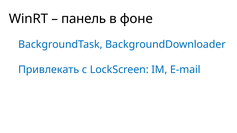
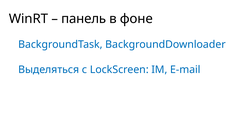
Привлекать: Привлекать -> Выделяться
